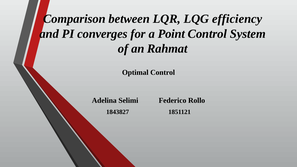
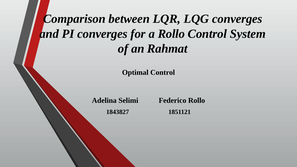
LQG efficiency: efficiency -> converges
a Point: Point -> Rollo
